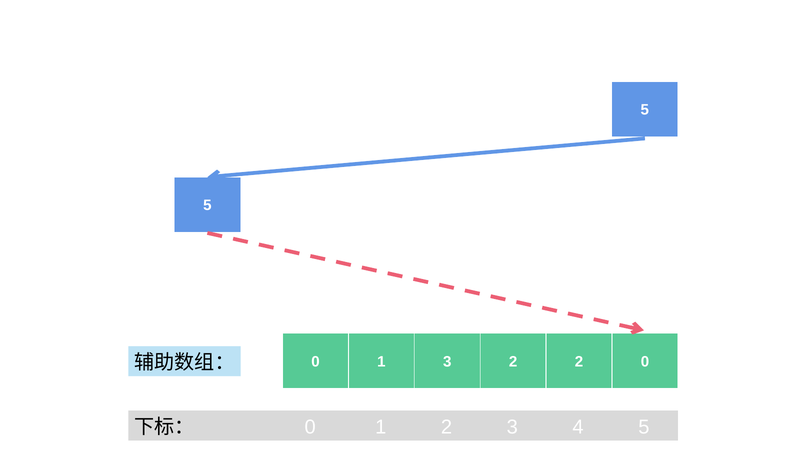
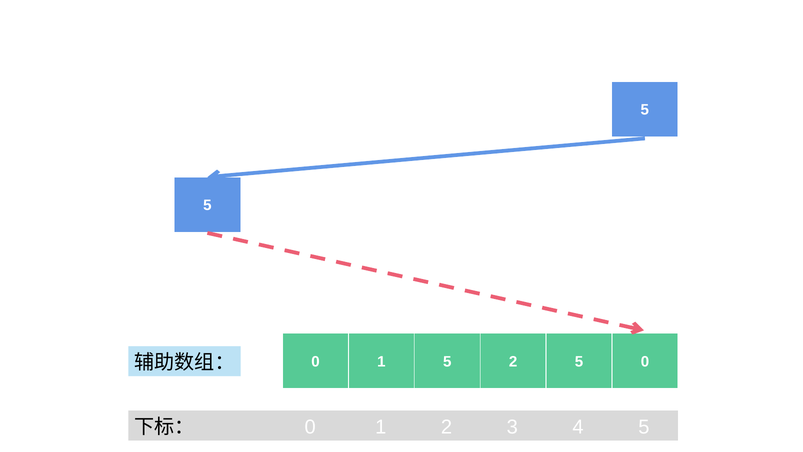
0 1 3: 3 -> 5
2 at (579, 361): 2 -> 5
